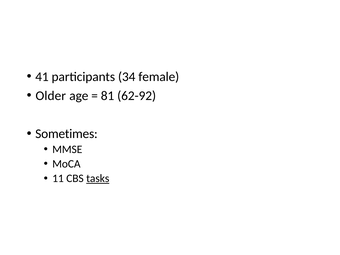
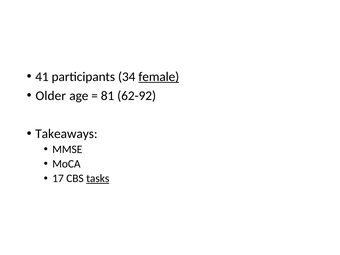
female underline: none -> present
Sometimes: Sometimes -> Takeaways
11: 11 -> 17
